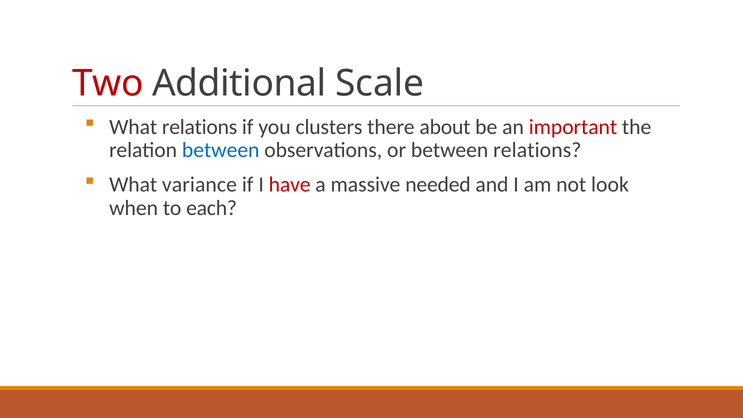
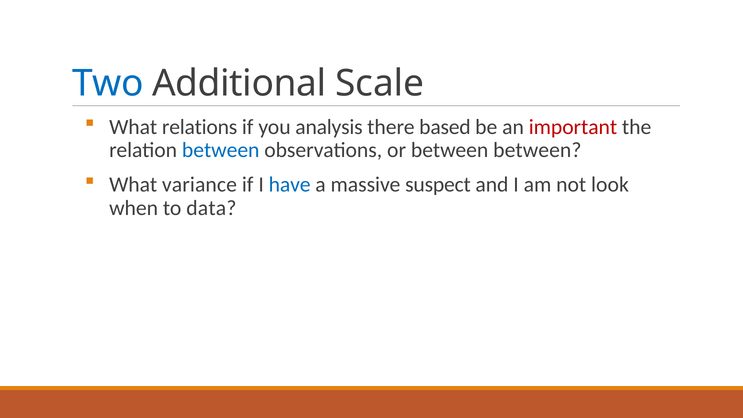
Two colour: red -> blue
clusters: clusters -> analysis
about: about -> based
between relations: relations -> between
have colour: red -> blue
needed: needed -> suspect
each: each -> data
